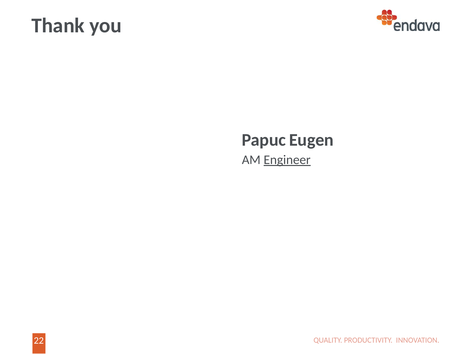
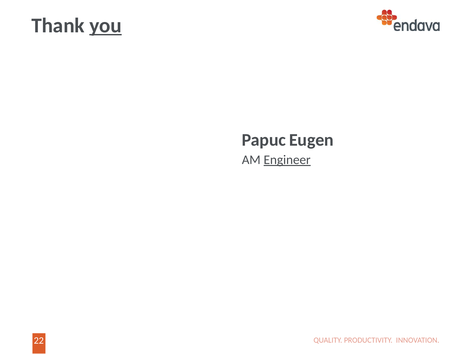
you underline: none -> present
